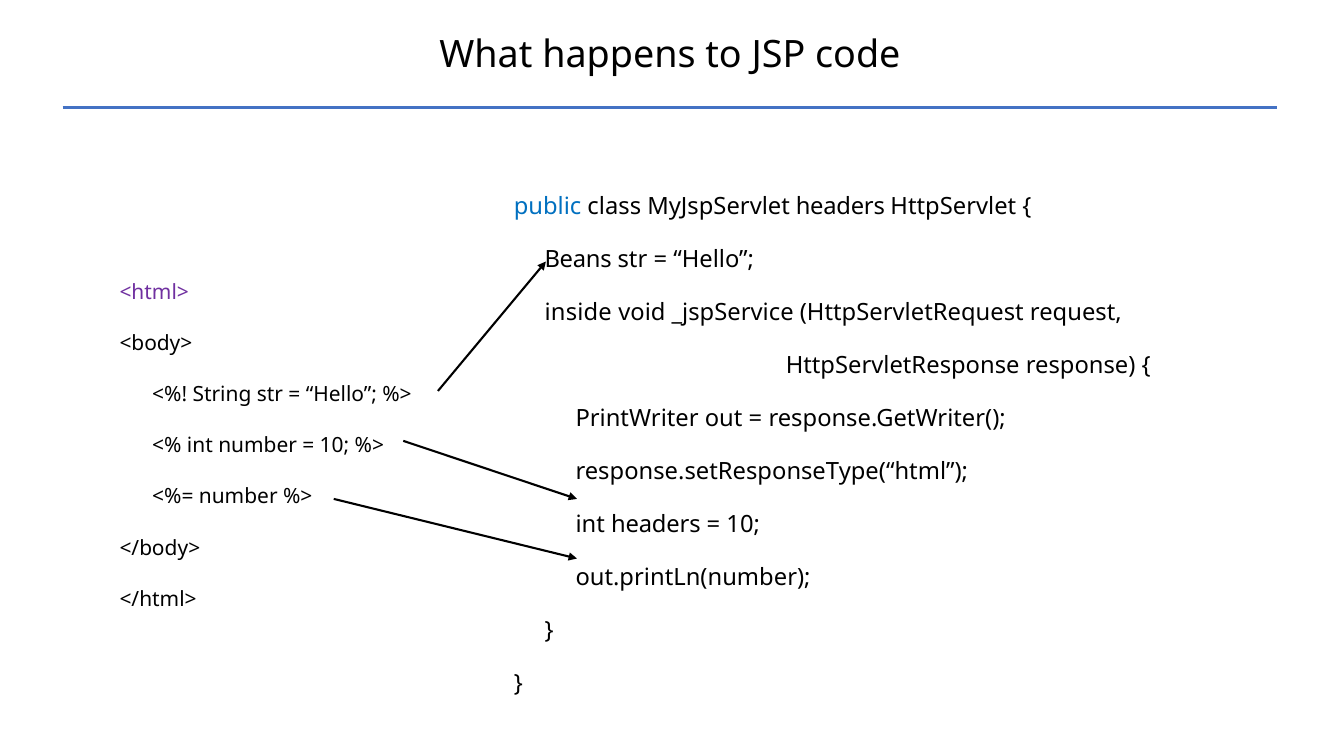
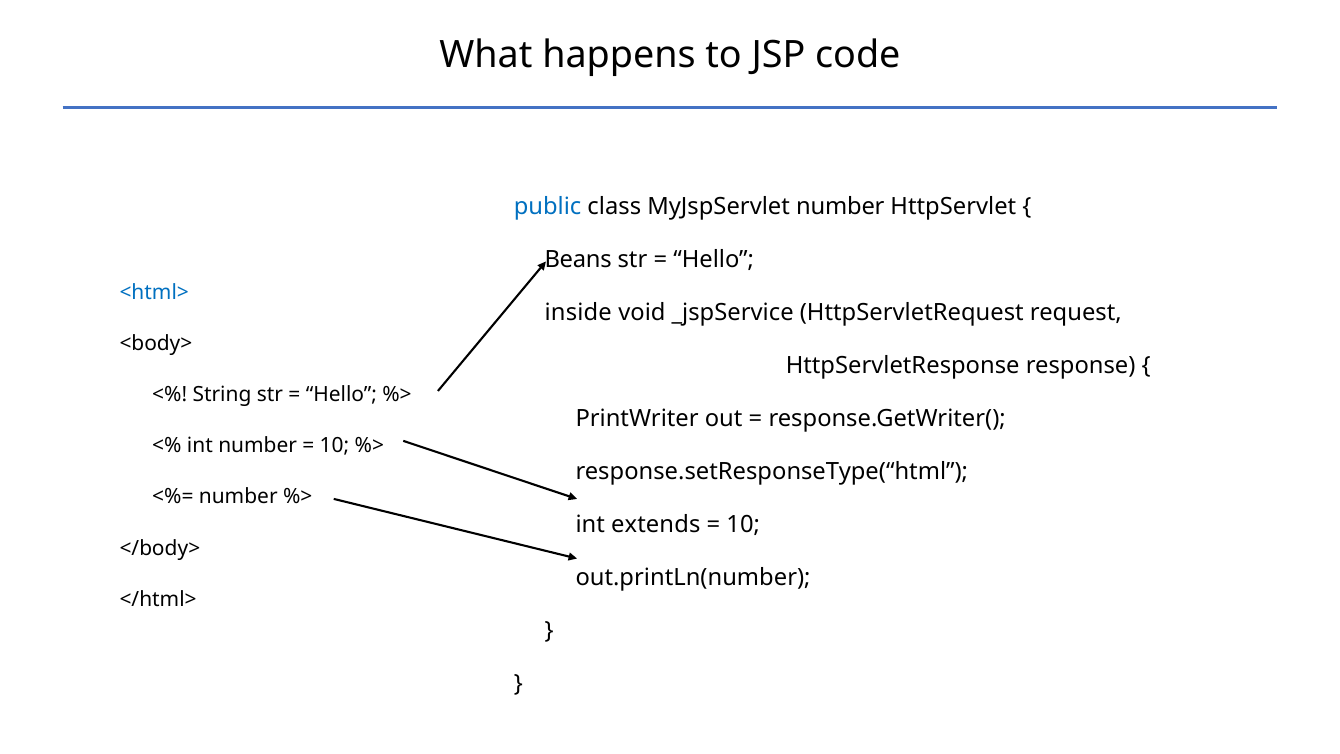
MyJspServlet headers: headers -> number
<html> colour: purple -> blue
int headers: headers -> extends
